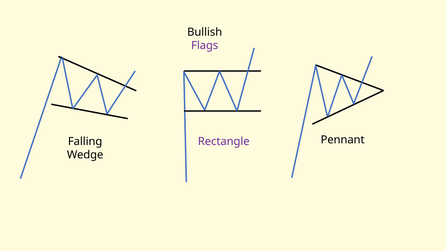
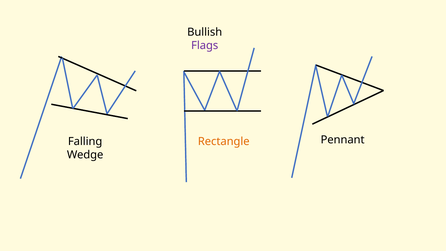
Rectangle colour: purple -> orange
